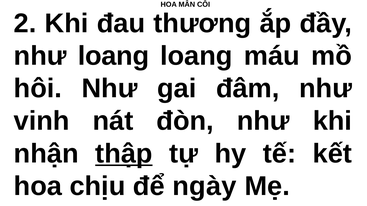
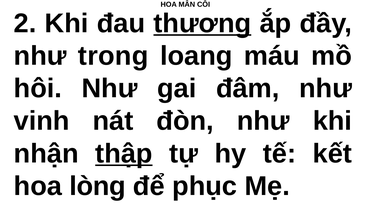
thương underline: none -> present
như loang: loang -> trong
chịu: chịu -> lòng
ngày: ngày -> phục
